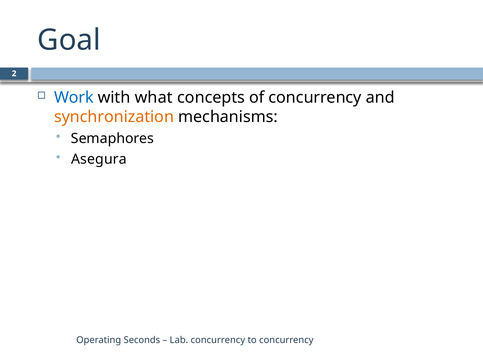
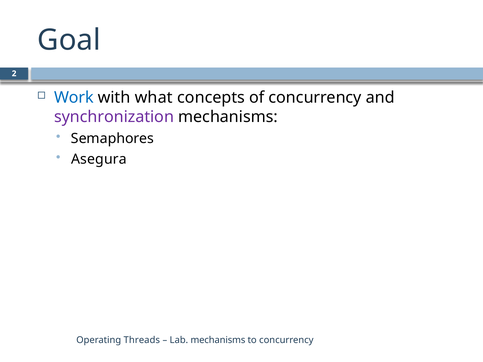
synchronization colour: orange -> purple
Seconds: Seconds -> Threads
Lab concurrency: concurrency -> mechanisms
